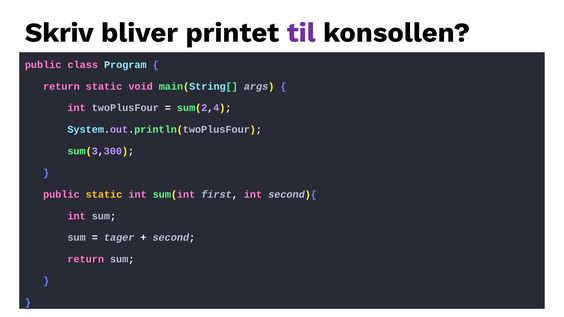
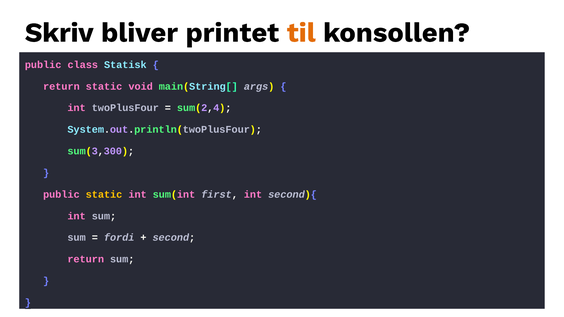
til colour: purple -> orange
Program: Program -> Statisk
tager: tager -> fordi
